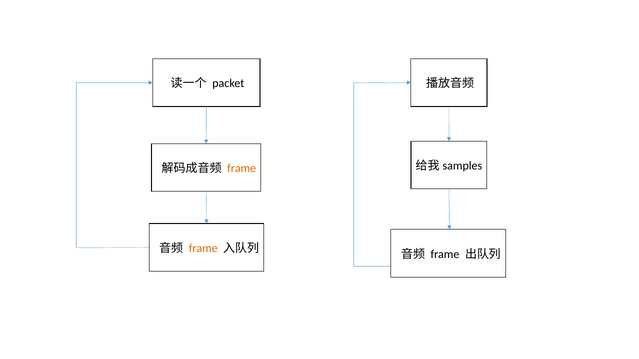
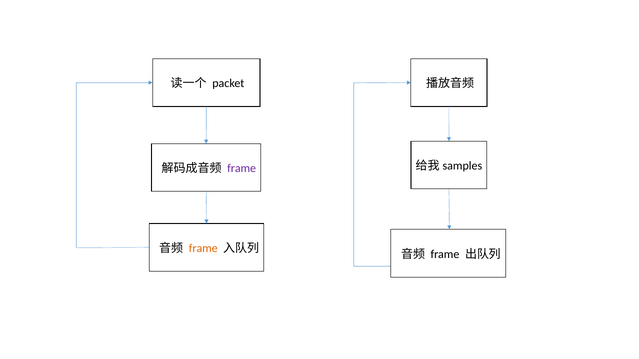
frame at (242, 169) colour: orange -> purple
